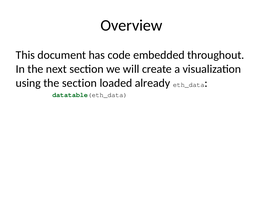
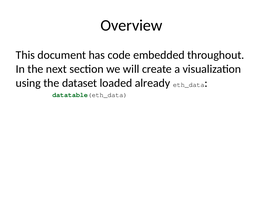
the section: section -> dataset
